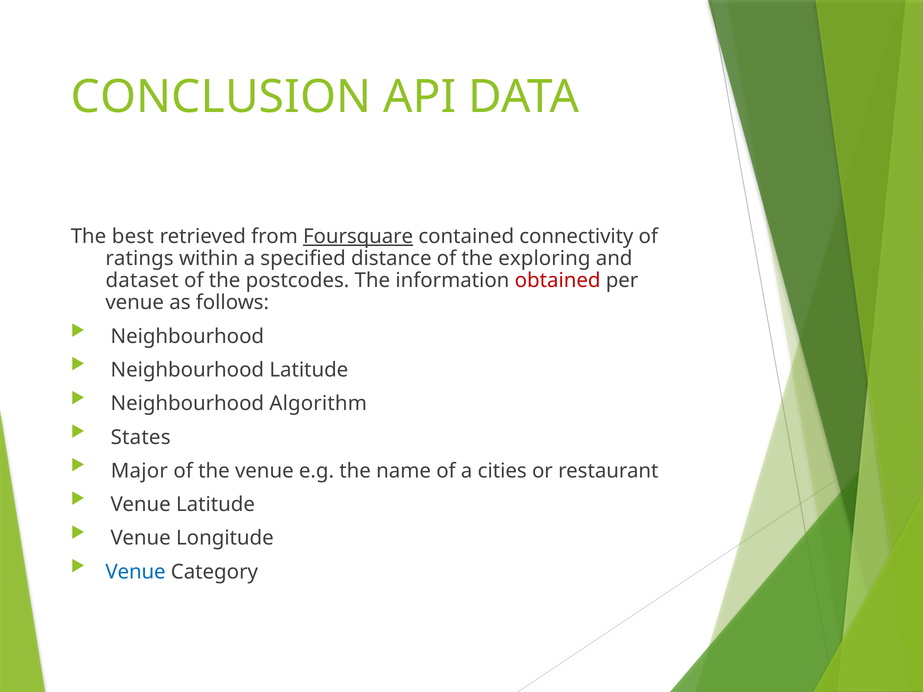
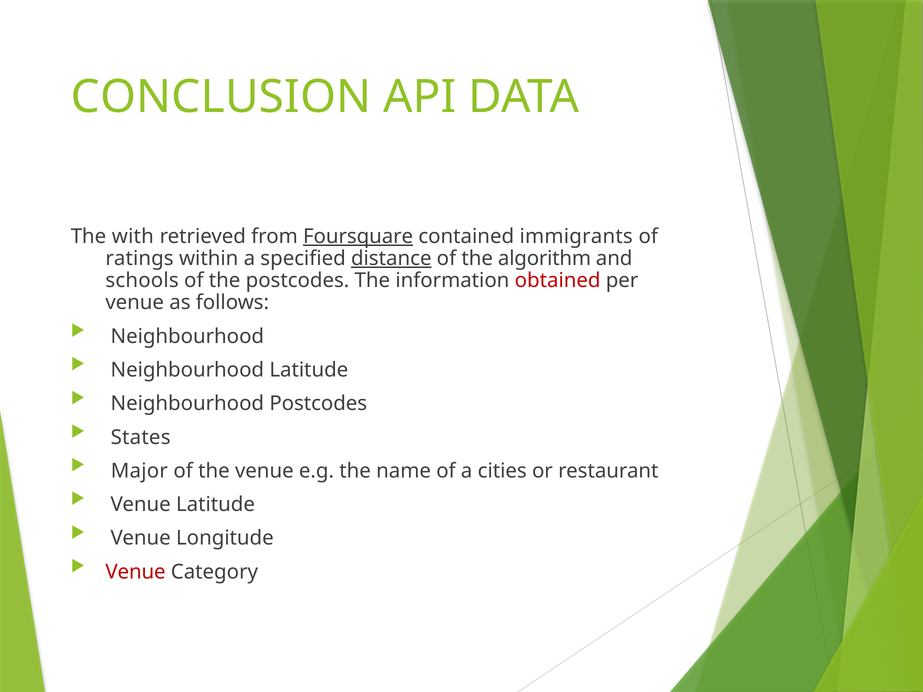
best: best -> with
connectivity: connectivity -> immigrants
distance underline: none -> present
exploring: exploring -> algorithm
dataset: dataset -> schools
Neighbourhood Algorithm: Algorithm -> Postcodes
Venue at (136, 572) colour: blue -> red
